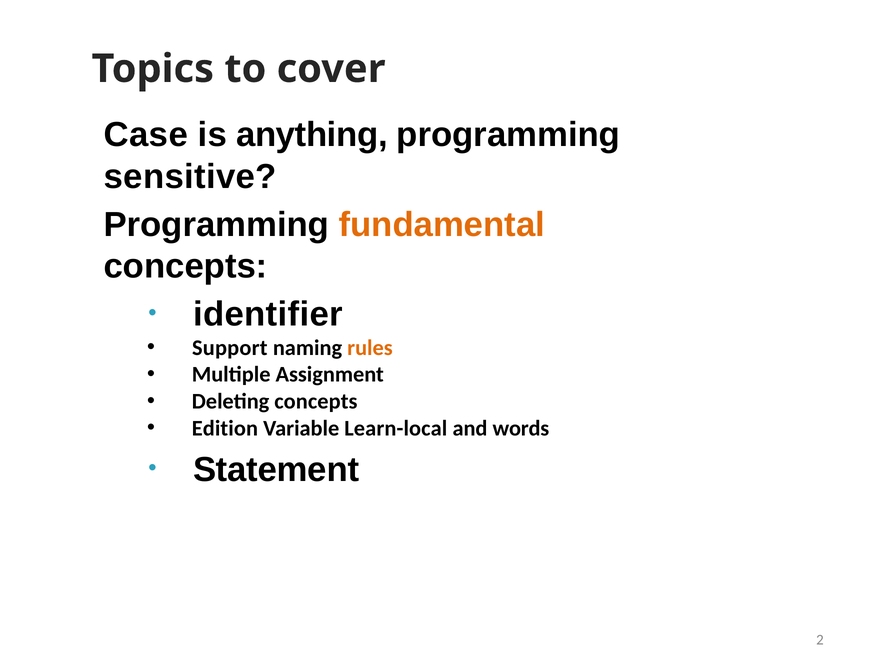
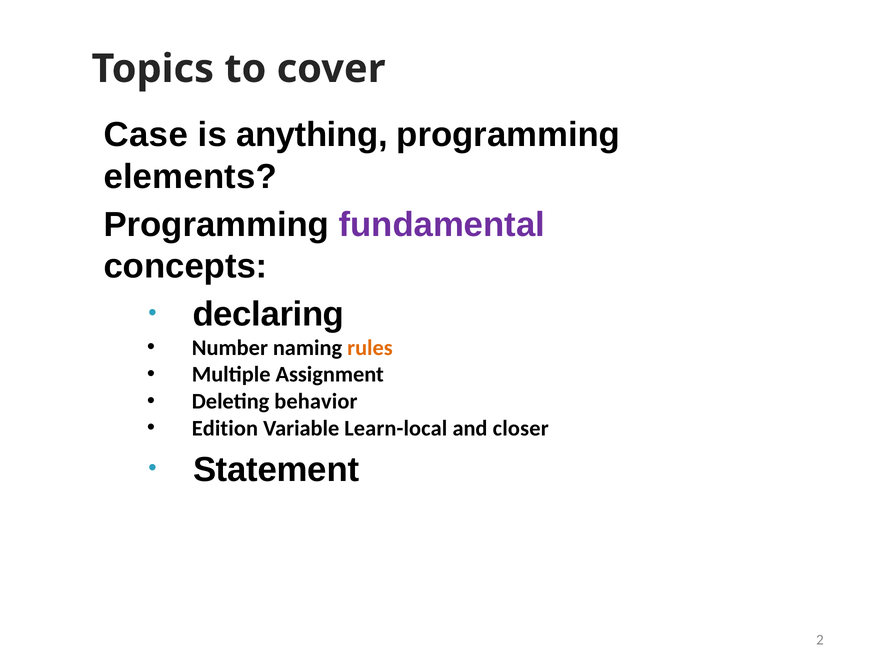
sensitive: sensitive -> elements
fundamental colour: orange -> purple
identifier: identifier -> declaring
Support: Support -> Number
Deleting concepts: concepts -> behavior
words: words -> closer
